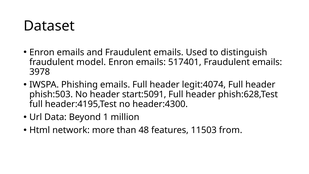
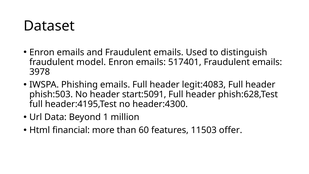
legit:4074: legit:4074 -> legit:4083
network: network -> financial
48: 48 -> 60
from: from -> offer
